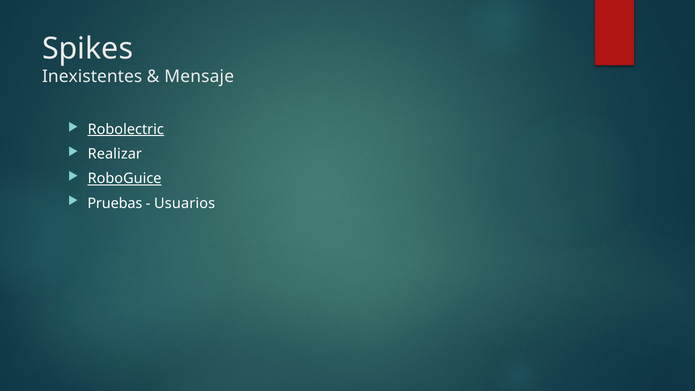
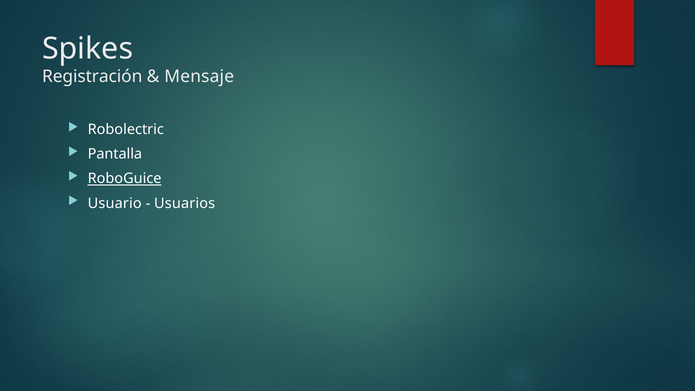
Inexistentes: Inexistentes -> Registración
Robolectric underline: present -> none
Realizar: Realizar -> Pantalla
Pruebas: Pruebas -> Usuario
